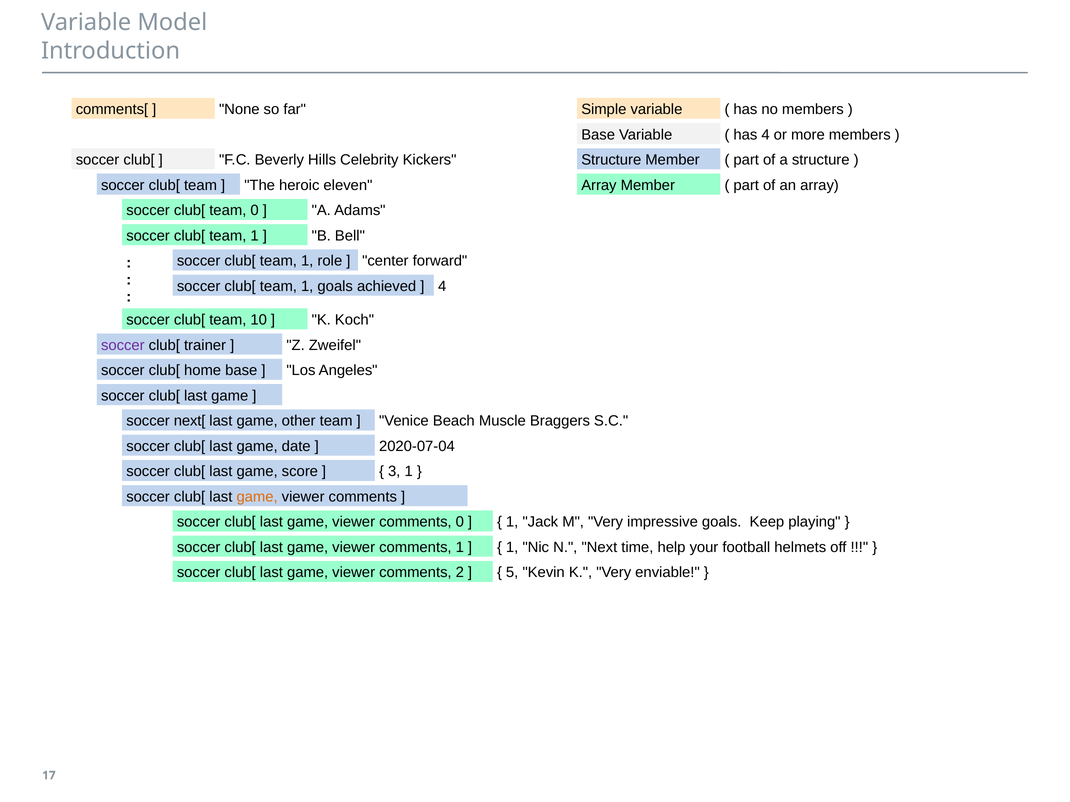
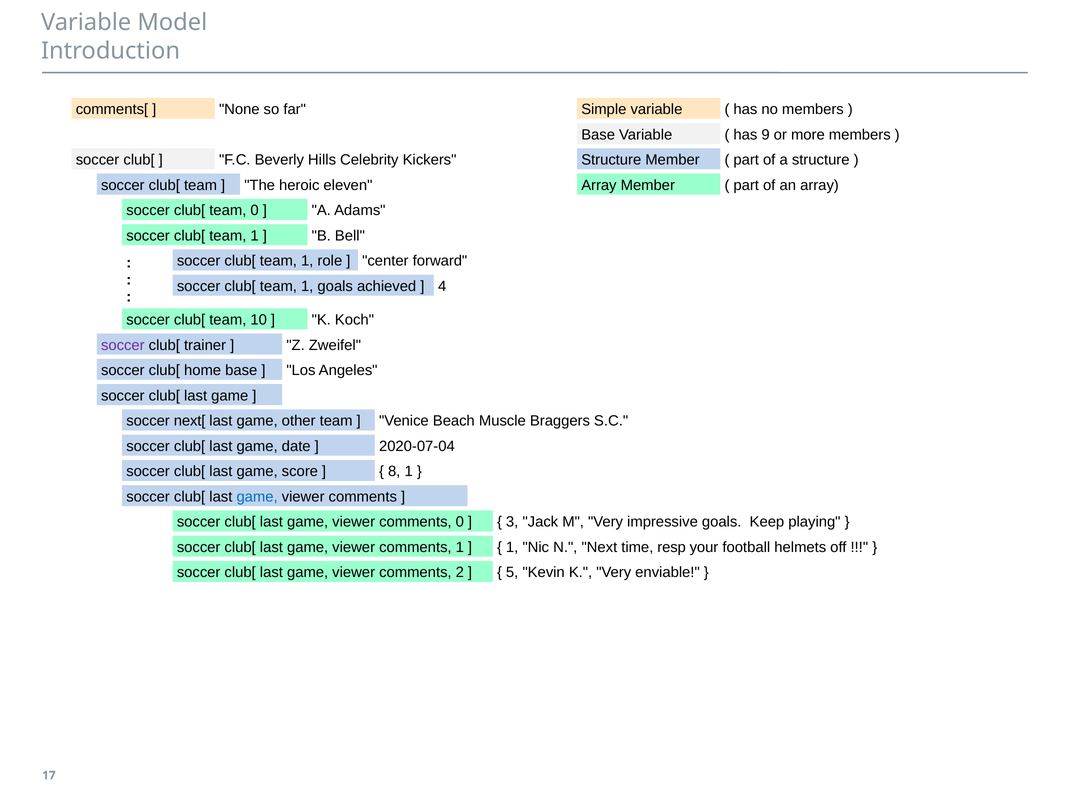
has 4: 4 -> 9
3: 3 -> 8
game at (257, 497) colour: orange -> blue
1 at (512, 522): 1 -> 3
help: help -> resp
